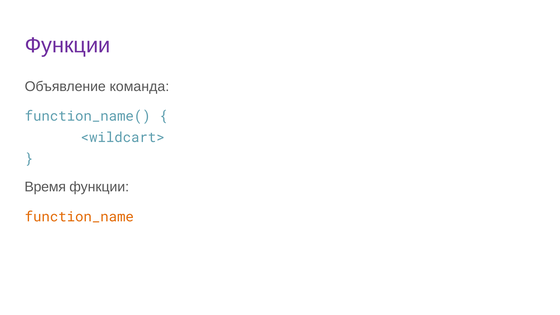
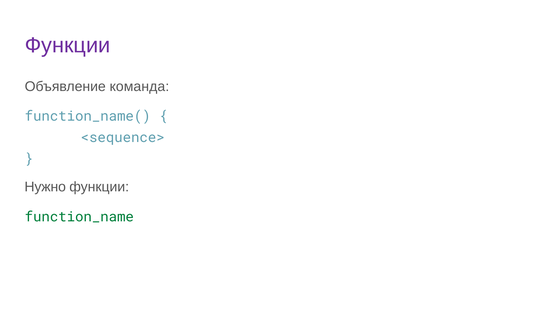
<wildcart>: <wildcart> -> <sequence>
Время: Время -> Нужно
function_name colour: orange -> green
